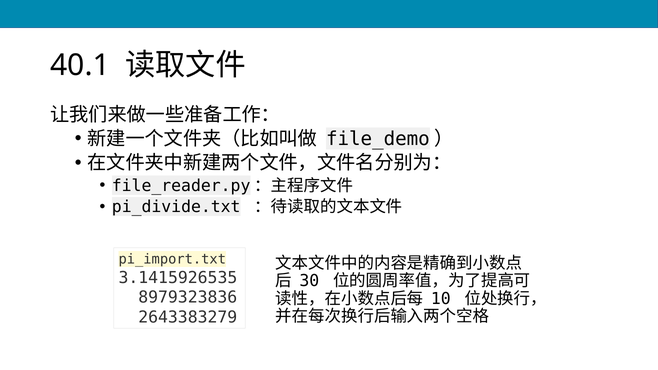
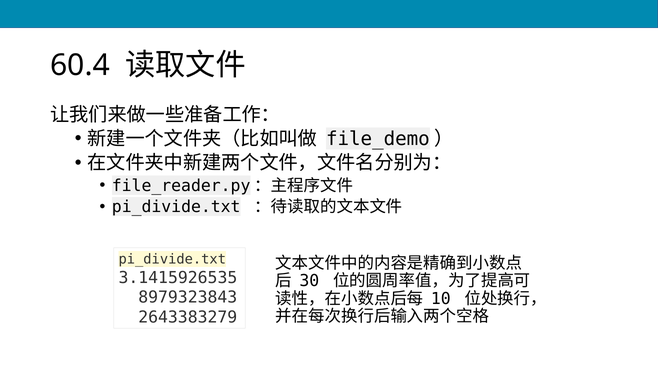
40.1: 40.1 -> 60.4
pi_import.txt at (172, 259): pi_import.txt -> pi_divide.txt
8979323836: 8979323836 -> 8979323843
